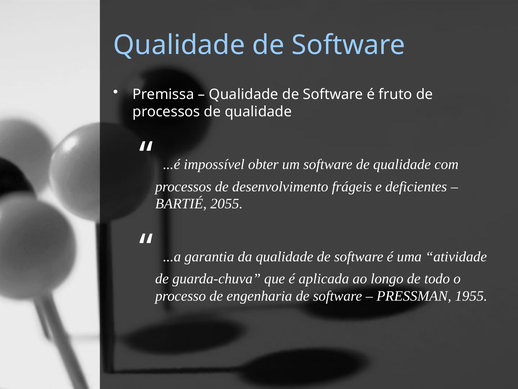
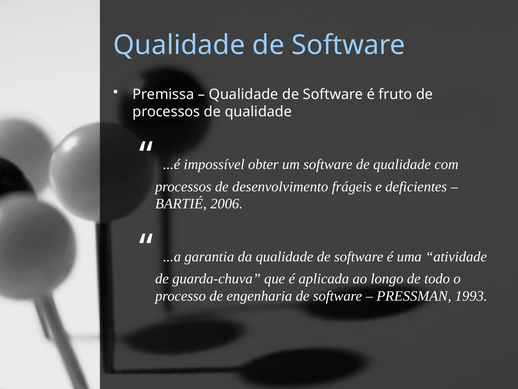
2055: 2055 -> 2006
1955: 1955 -> 1993
